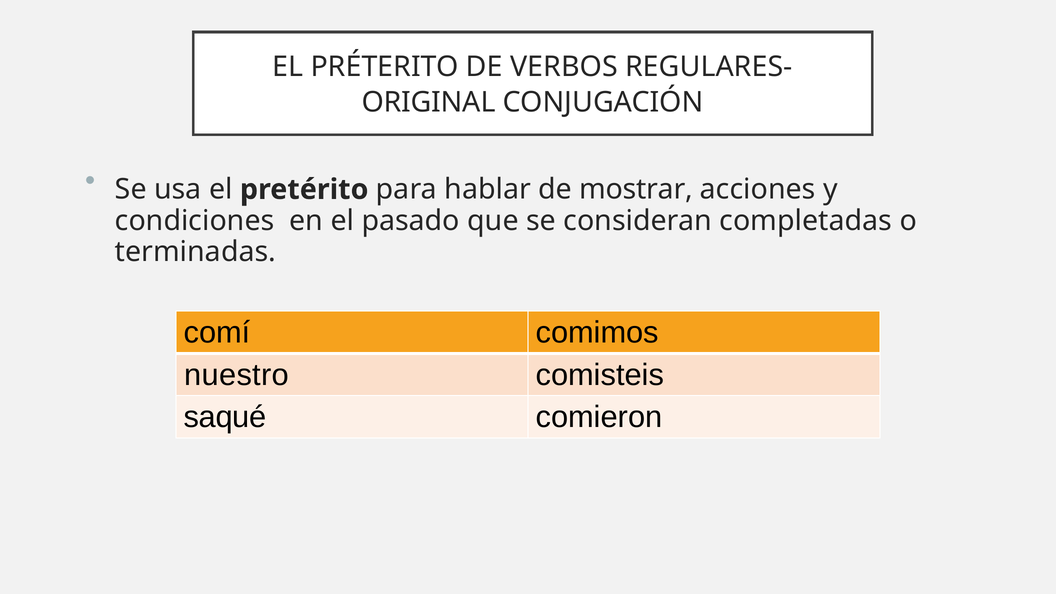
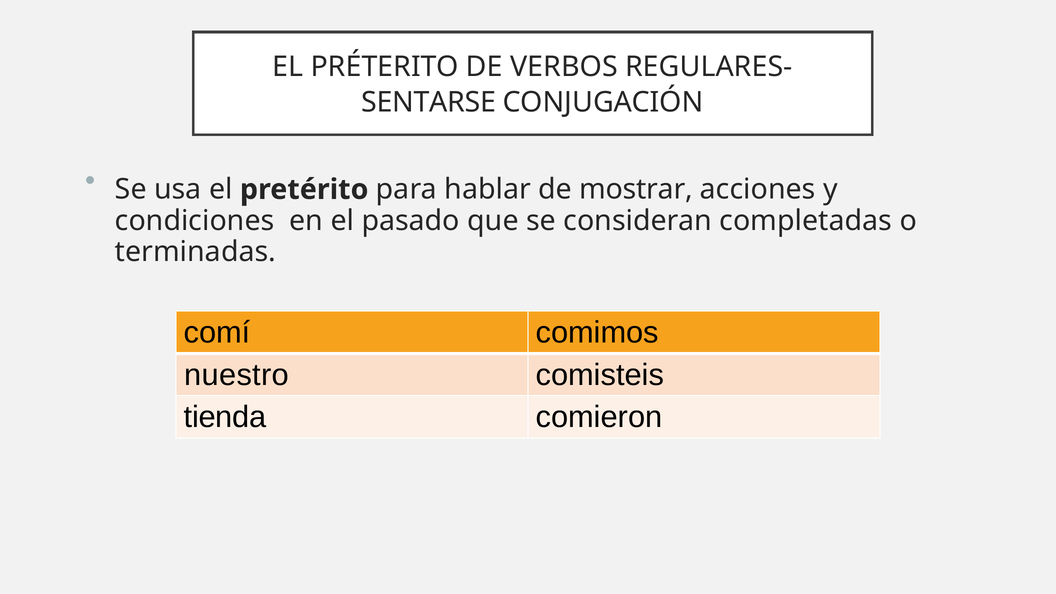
ORIGINAL: ORIGINAL -> SENTARSE
saqué: saqué -> tienda
